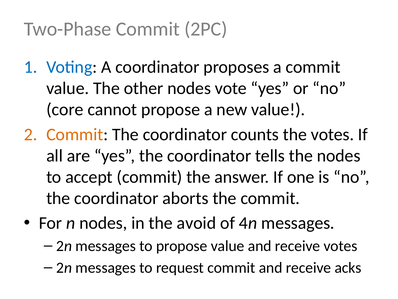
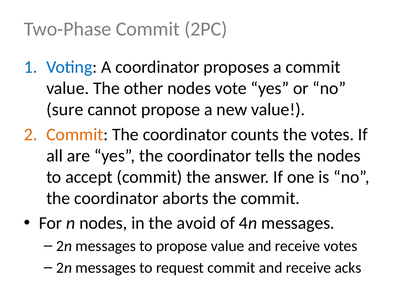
core: core -> sure
